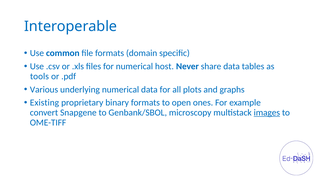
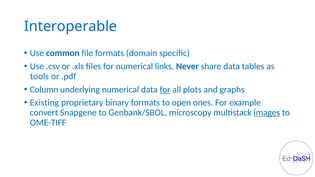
host: host -> links
Various: Various -> Column
for at (165, 90) underline: none -> present
